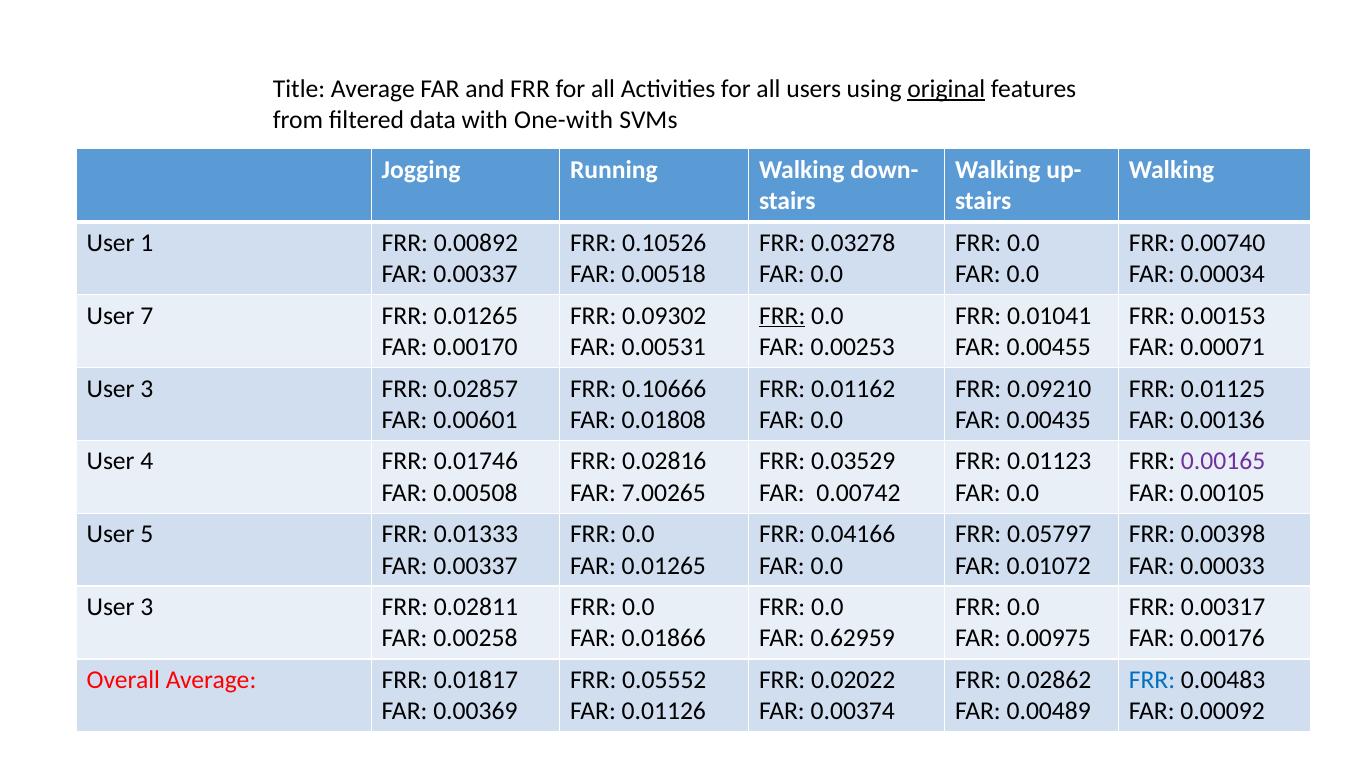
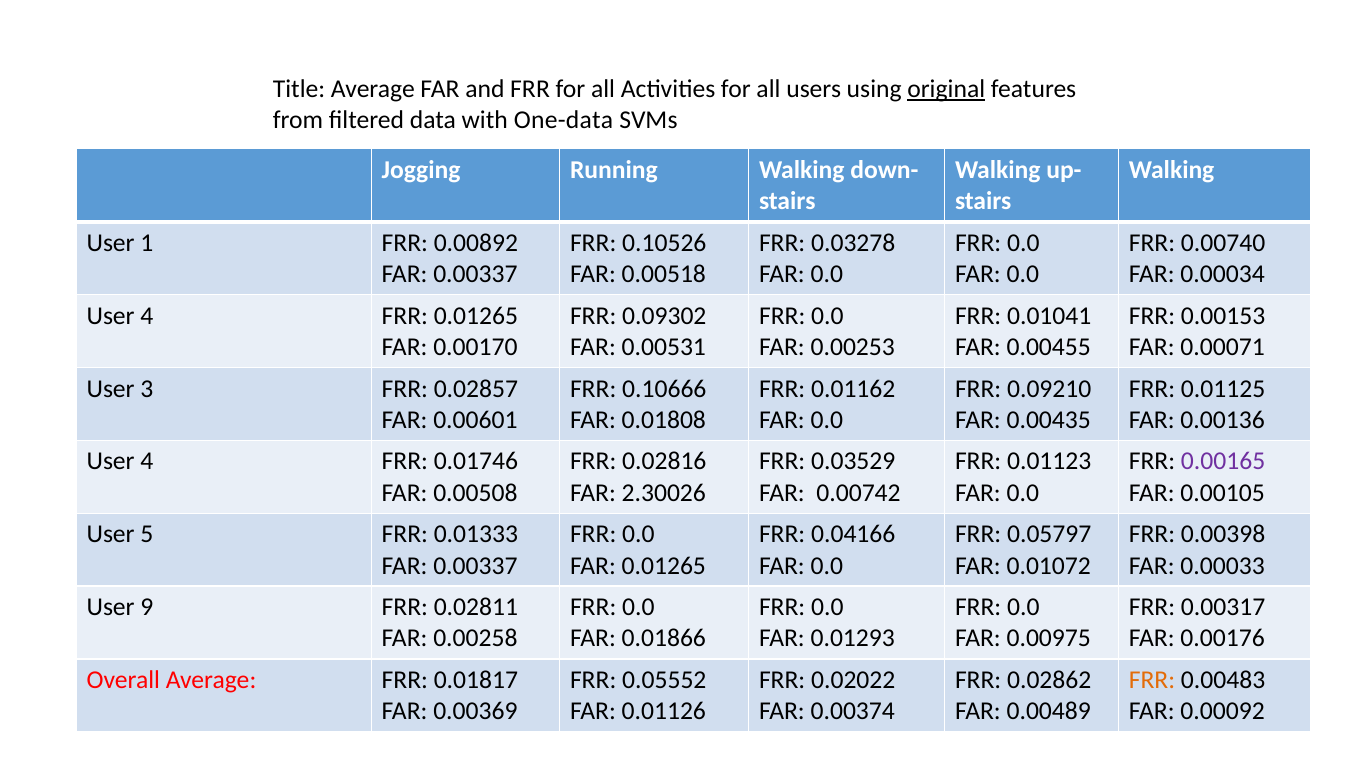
One-with: One-with -> One-data
7 at (147, 316): 7 -> 4
FRR at (782, 316) underline: present -> none
7.00265: 7.00265 -> 2.30026
3 at (147, 607): 3 -> 9
0.62959: 0.62959 -> 0.01293
FRR at (1152, 680) colour: blue -> orange
